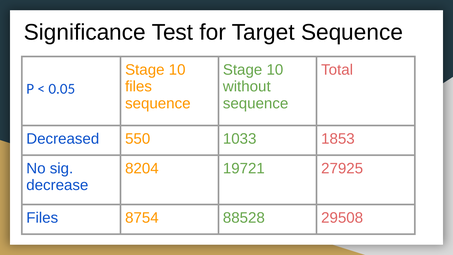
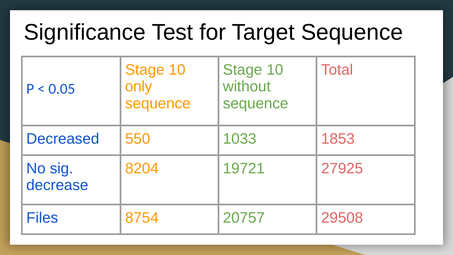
files at (139, 87): files -> only
88528: 88528 -> 20757
